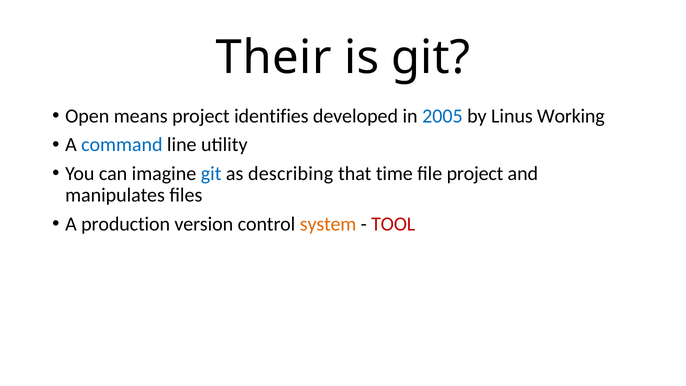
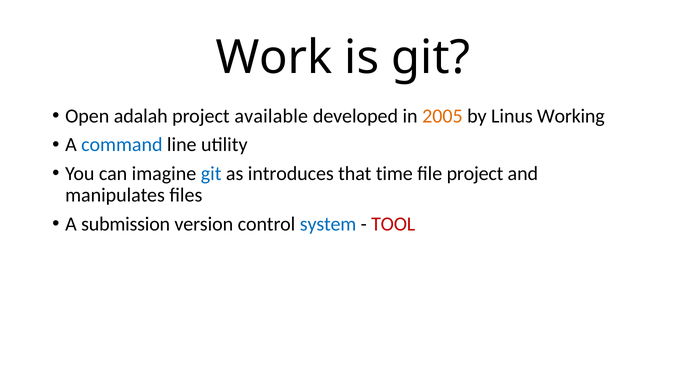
Their: Their -> Work
means: means -> adalah
identifies: identifies -> available
2005 colour: blue -> orange
describing: describing -> introduces
production: production -> submission
system colour: orange -> blue
